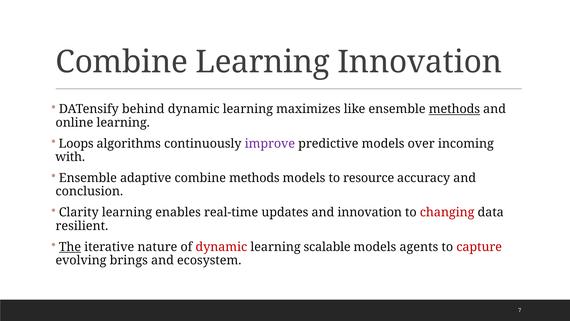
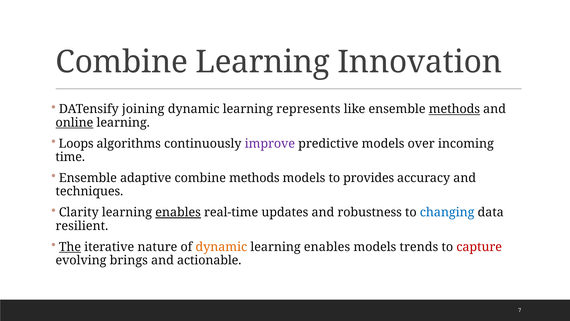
behind: behind -> joining
maximizes: maximizes -> represents
online underline: none -> present
with: with -> time
resource: resource -> provides
conclusion: conclusion -> techniques
enables at (178, 212) underline: none -> present
and innovation: innovation -> robustness
changing colour: red -> blue
dynamic at (221, 247) colour: red -> orange
scalable at (327, 247): scalable -> enables
agents: agents -> trends
ecosystem: ecosystem -> actionable
